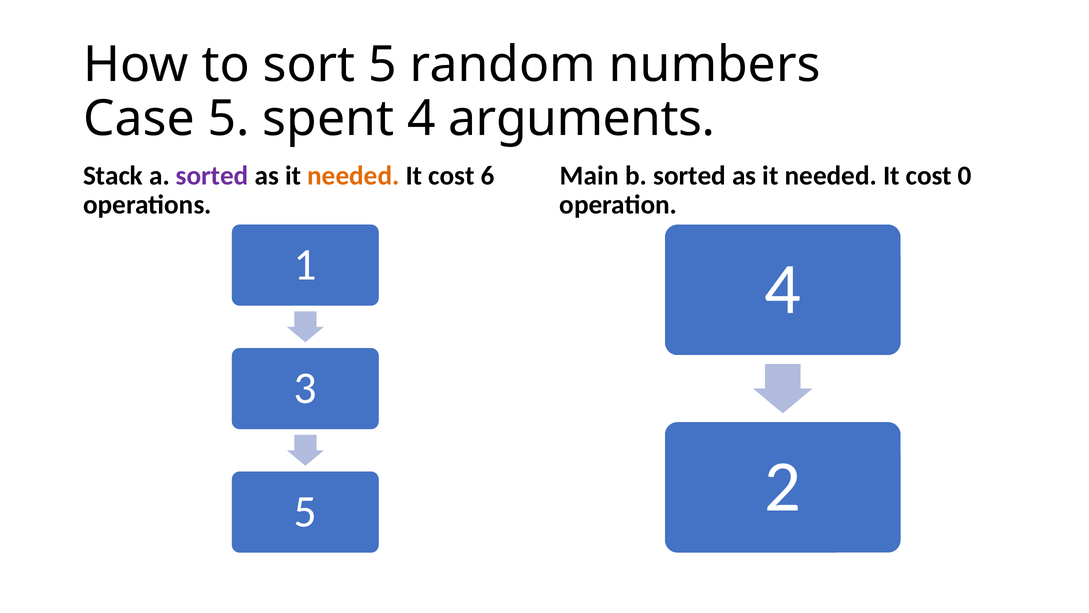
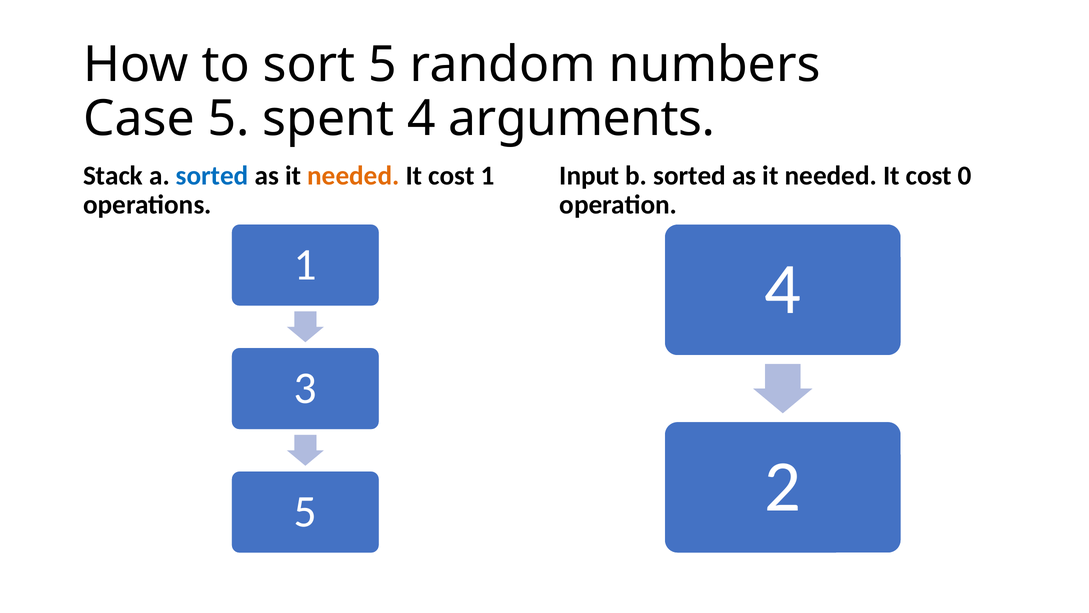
sorted at (212, 175) colour: purple -> blue
cost 6: 6 -> 1
Main: Main -> Input
